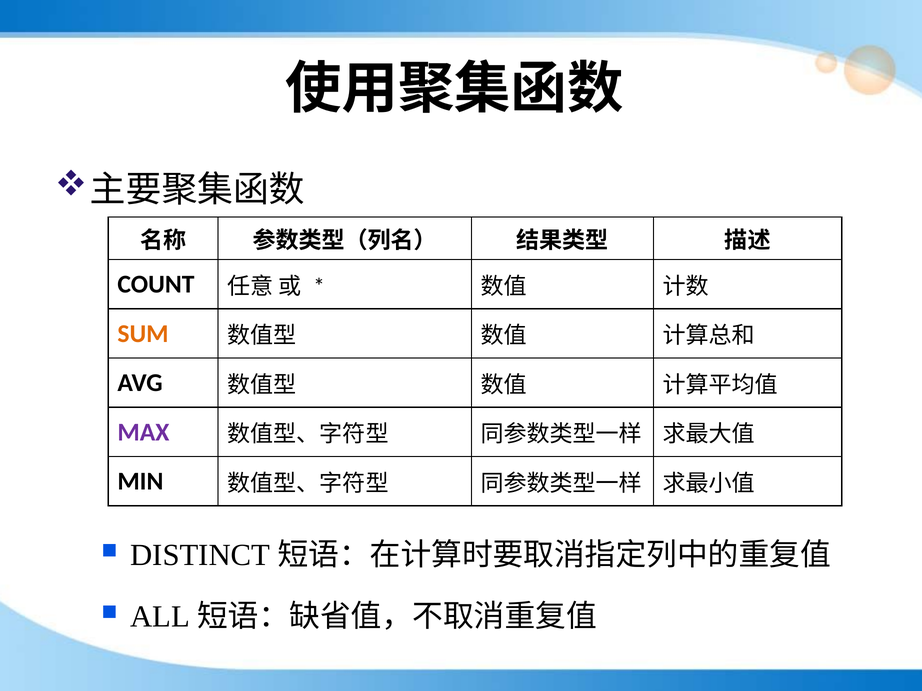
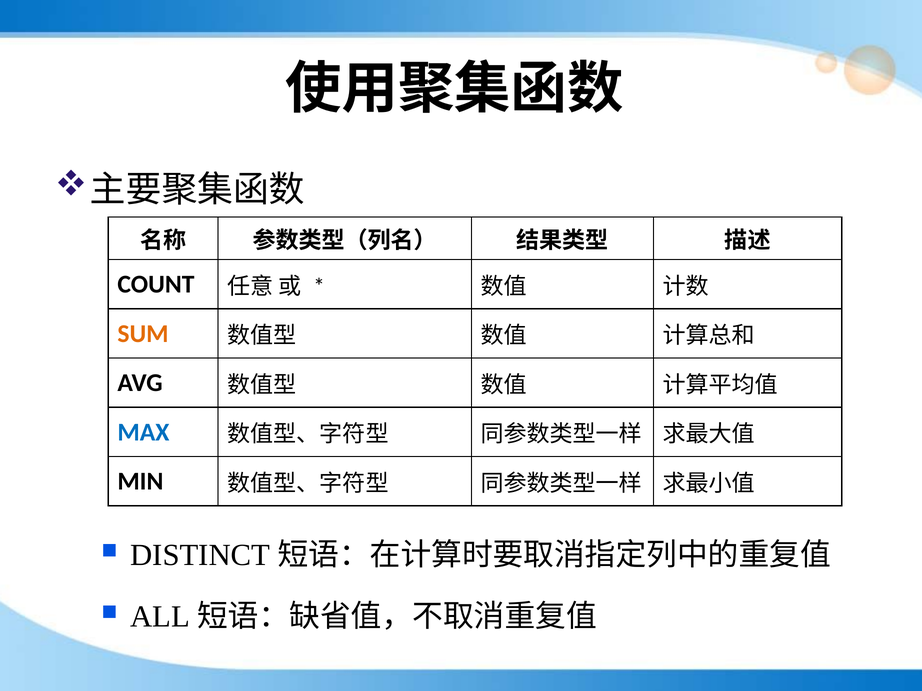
MAX colour: purple -> blue
